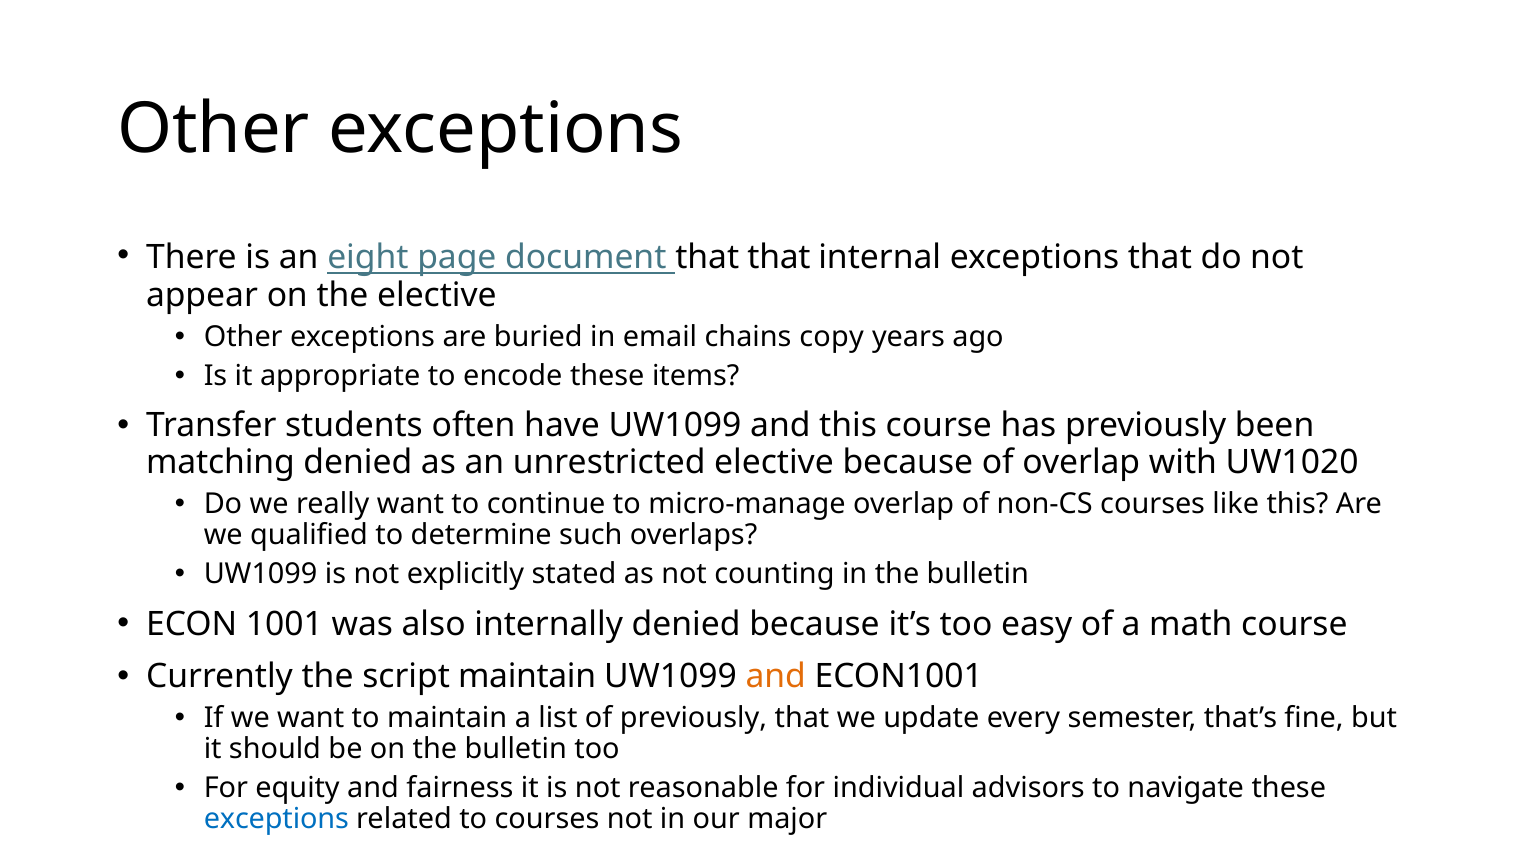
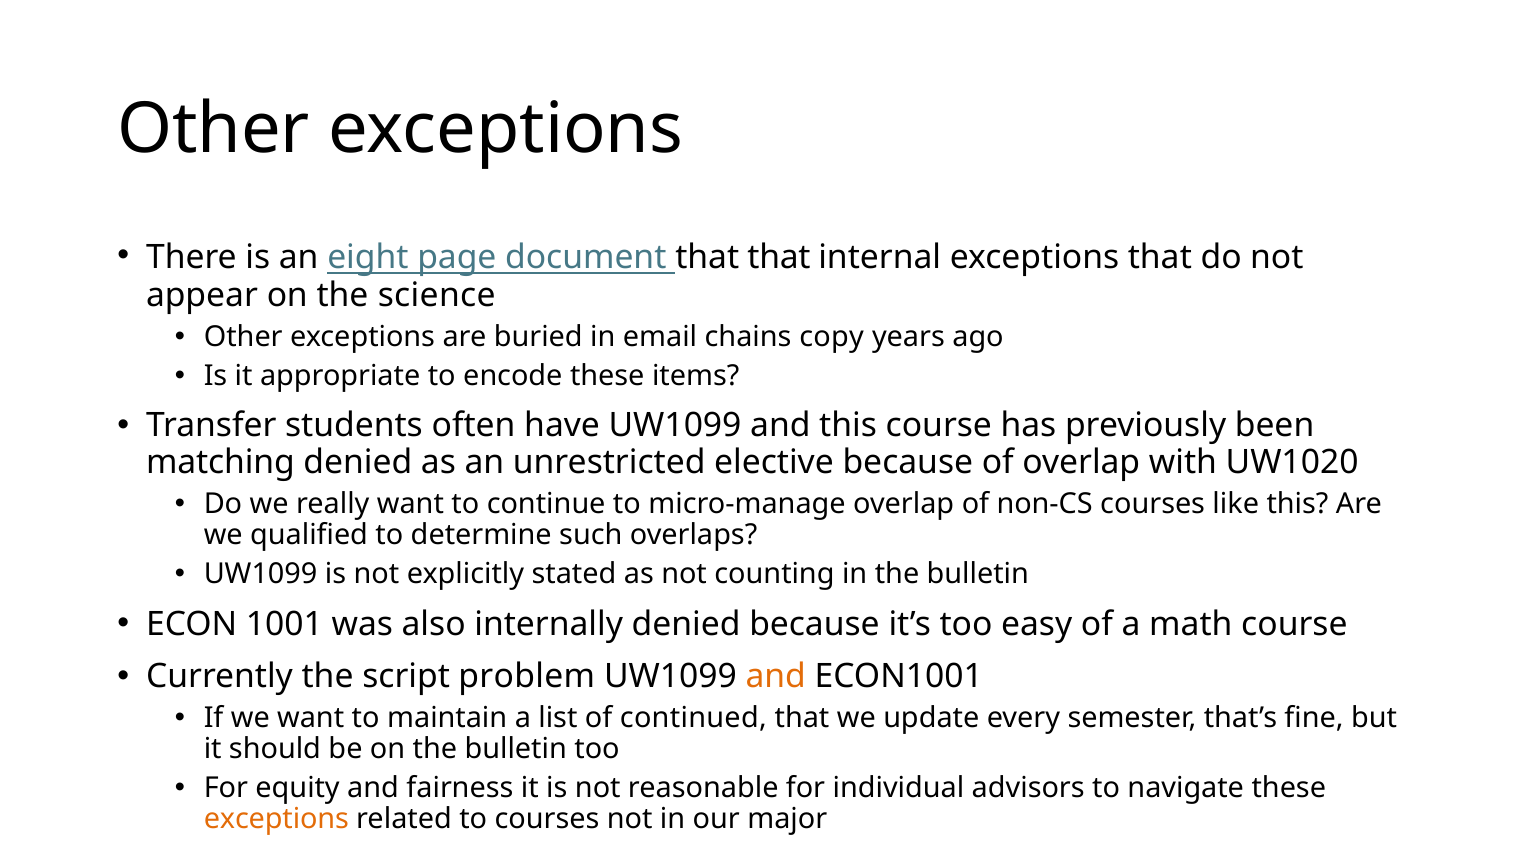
the elective: elective -> science
script maintain: maintain -> problem
of previously: previously -> continued
exceptions at (276, 820) colour: blue -> orange
